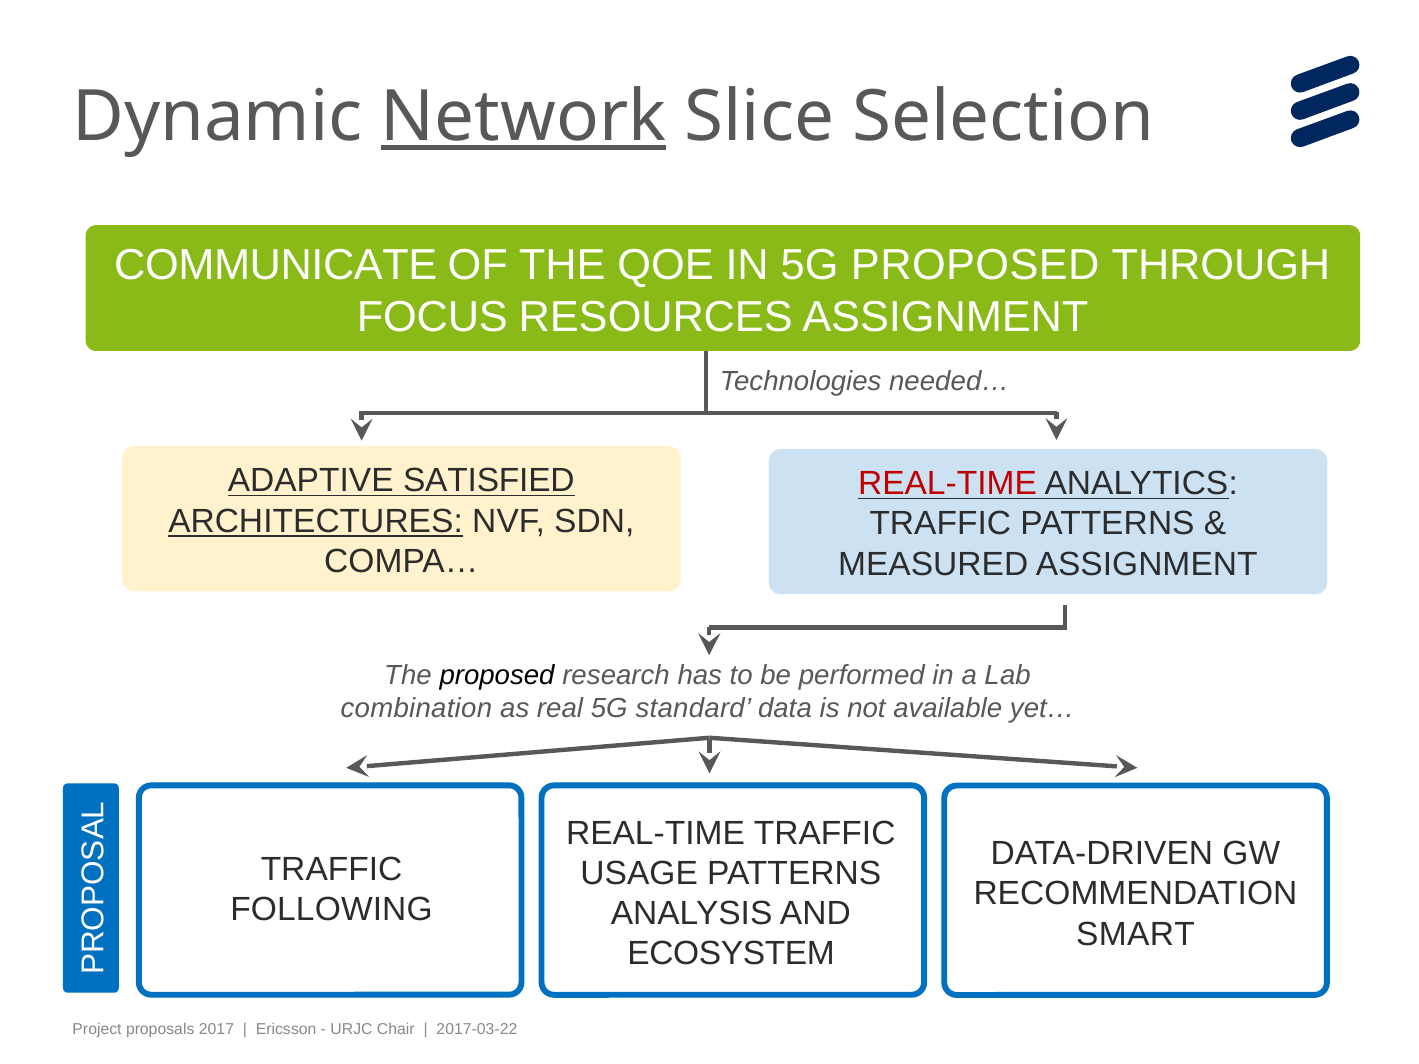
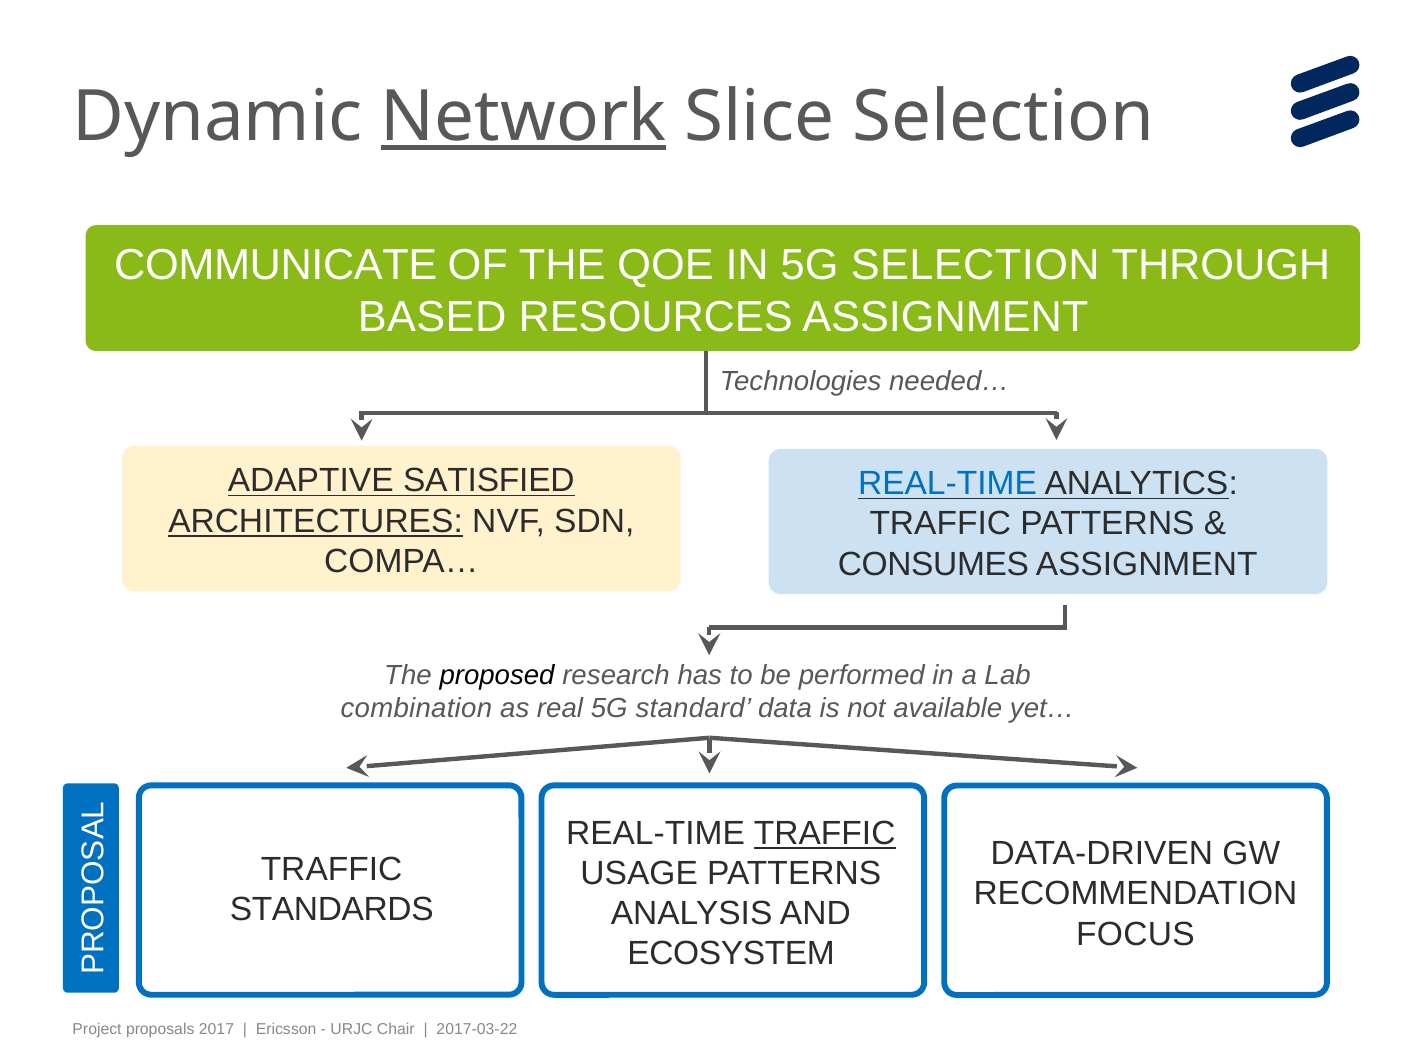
5G PROPOSED: PROPOSED -> SELECTION
FOCUS: FOCUS -> BASED
REAL-TIME at (947, 484) colour: red -> blue
MEASURED: MEASURED -> CONSUMES
TRAFFIC at (825, 833) underline: none -> present
FOLLOWING: FOLLOWING -> STANDARDS
SMART: SMART -> FOCUS
